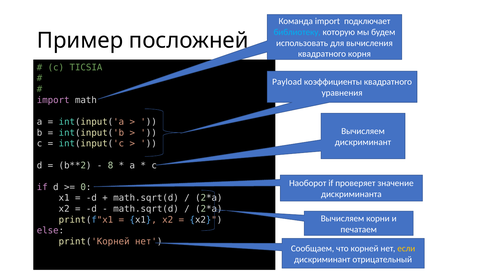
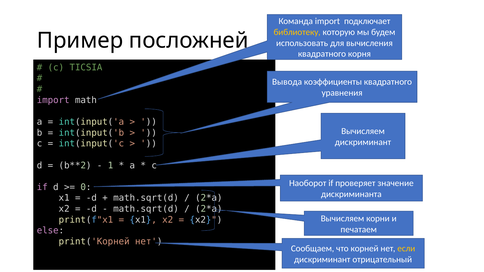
библиотеку colour: light blue -> yellow
Payload: Payload -> Вывода
8: 8 -> 1
